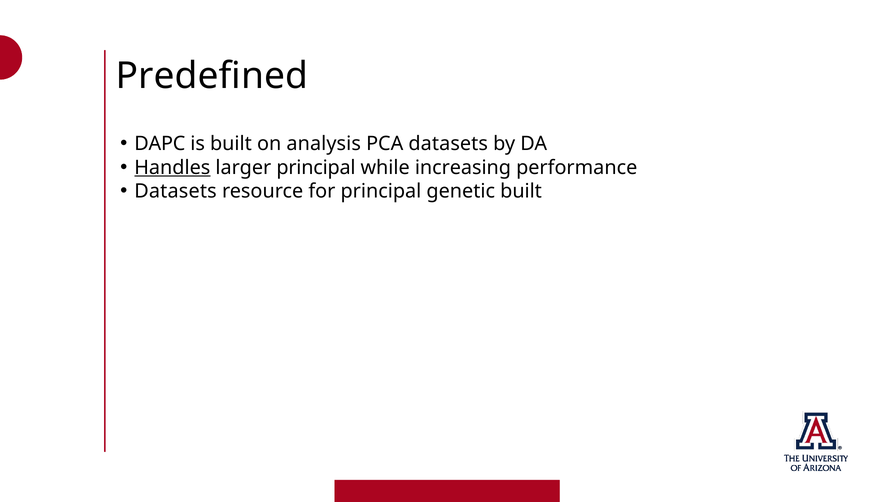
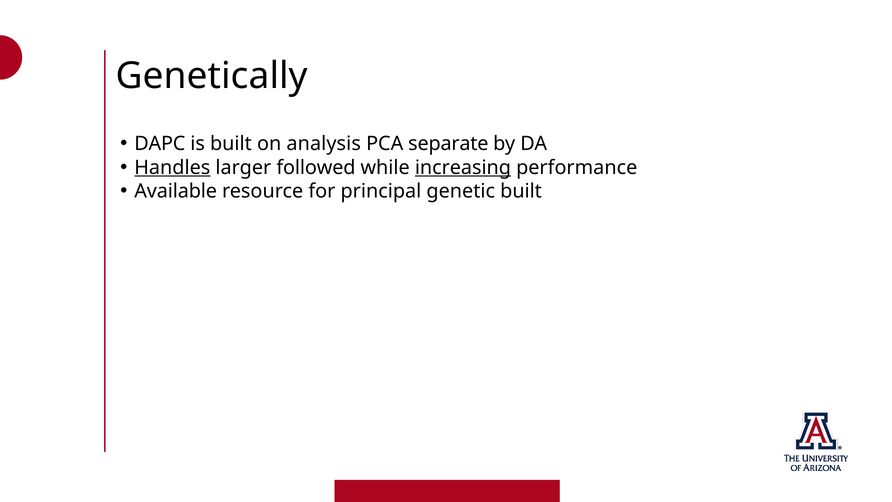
Predefined: Predefined -> Genetically
PCA datasets: datasets -> separate
larger principal: principal -> followed
increasing underline: none -> present
Datasets at (175, 191): Datasets -> Available
